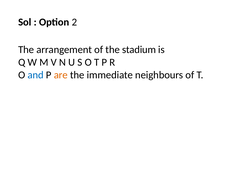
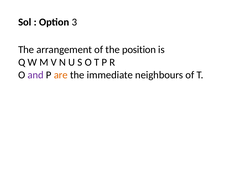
2: 2 -> 3
stadium: stadium -> position
and colour: blue -> purple
